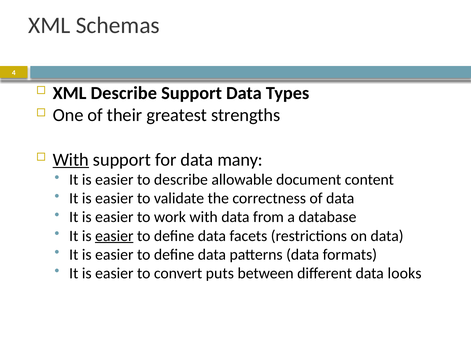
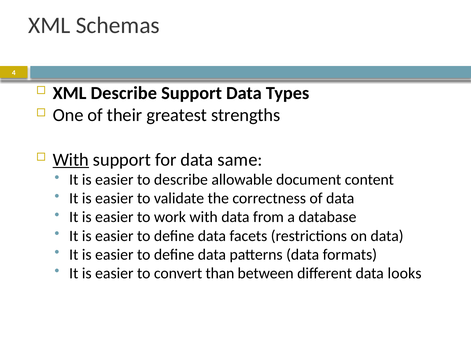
many: many -> same
easier at (114, 235) underline: present -> none
puts: puts -> than
